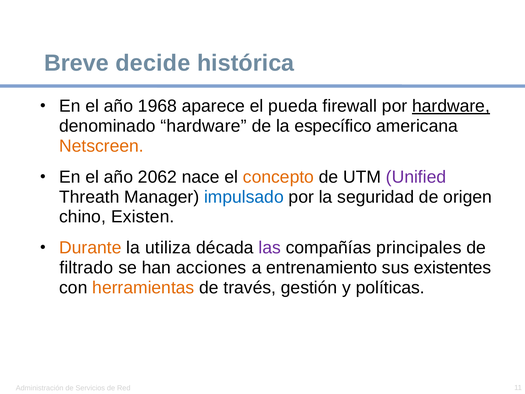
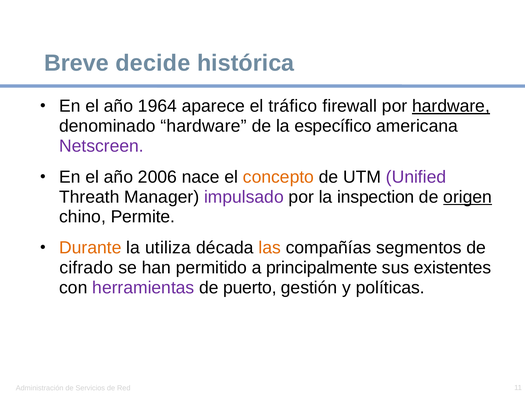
1968: 1968 -> 1964
pueda: pueda -> tráfico
Netscreen colour: orange -> purple
2062: 2062 -> 2006
impulsado colour: blue -> purple
seguridad: seguridad -> inspection
origen underline: none -> present
Existen: Existen -> Permite
las colour: purple -> orange
principales: principales -> segmentos
filtrado: filtrado -> cifrado
acciones: acciones -> permitido
entrenamiento: entrenamiento -> principalmente
herramientas colour: orange -> purple
través: través -> puerto
